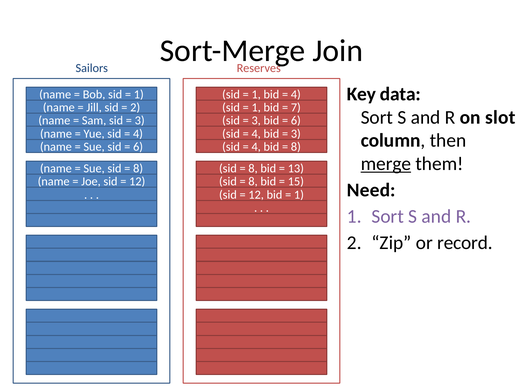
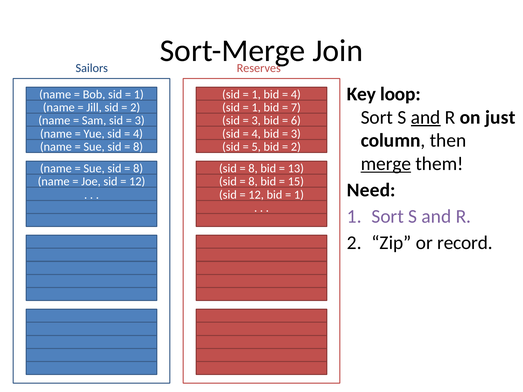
data: data -> loop
and at (426, 117) underline: none -> present
slot: slot -> just
6 at (138, 147): 6 -> 8
4 at (256, 147): 4 -> 5
8 at (296, 147): 8 -> 2
